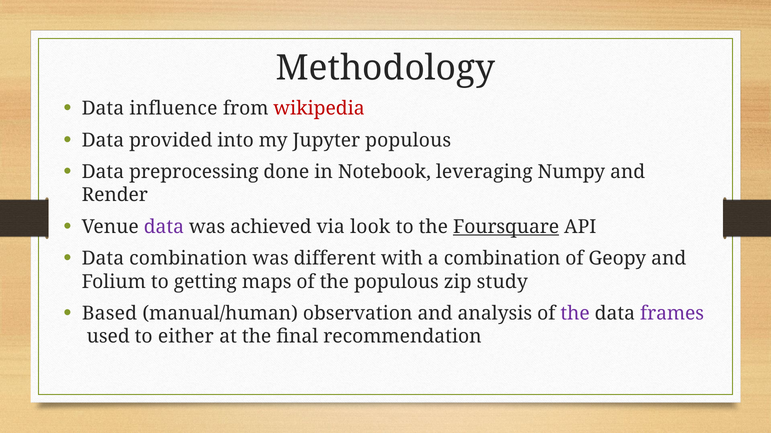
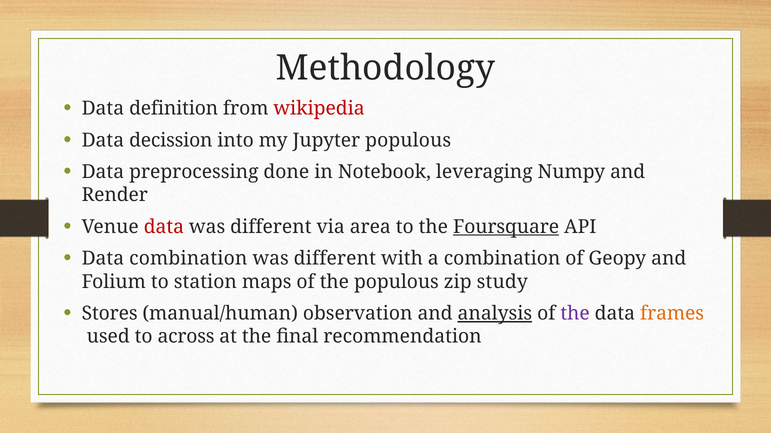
influence: influence -> definition
provided: provided -> decission
data at (164, 227) colour: purple -> red
achieved at (271, 227): achieved -> different
look: look -> area
getting: getting -> station
Based: Based -> Stores
analysis underline: none -> present
frames colour: purple -> orange
either: either -> across
